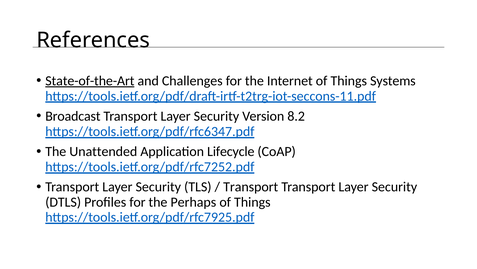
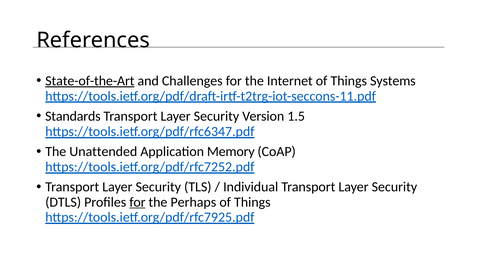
Broadcast: Broadcast -> Standards
8.2: 8.2 -> 1.5
Lifecycle: Lifecycle -> Memory
Transport at (251, 187): Transport -> Individual
for at (137, 202) underline: none -> present
